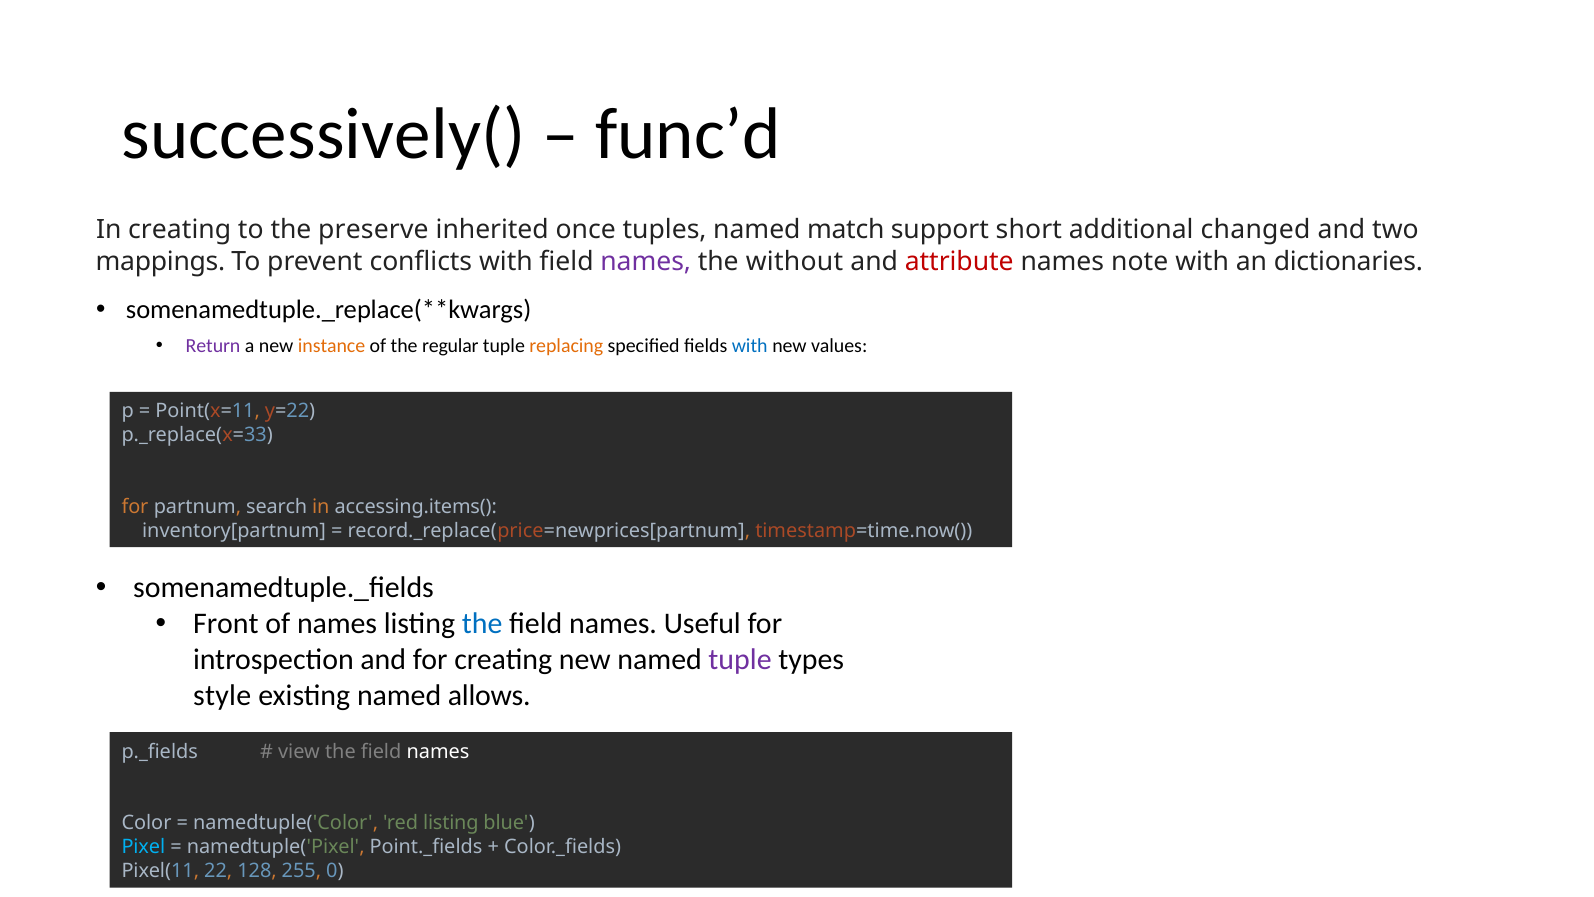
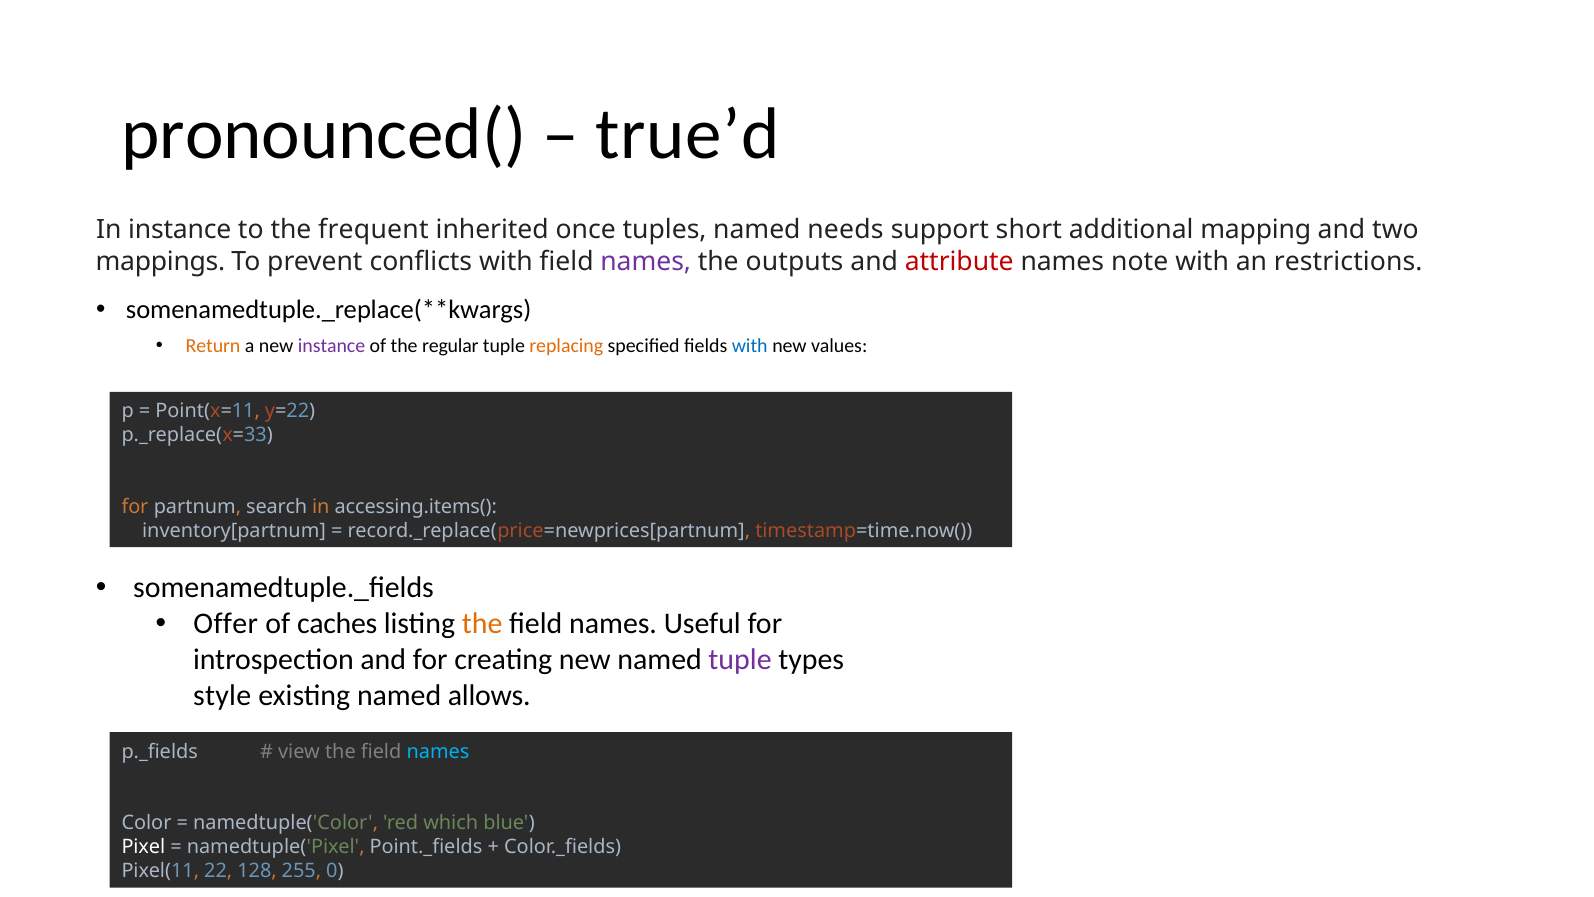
successively(: successively( -> pronounced(
func’d: func’d -> true’d
In creating: creating -> instance
preserve: preserve -> frequent
match: match -> needs
changed: changed -> mapping
without: without -> outputs
dictionaries: dictionaries -> restrictions
Return colour: purple -> orange
instance at (332, 346) colour: orange -> purple
Front: Front -> Offer
of names: names -> caches
the at (482, 624) colour: blue -> orange
names at (438, 751) colour: white -> light blue
red listing: listing -> which
Pixel colour: light blue -> white
